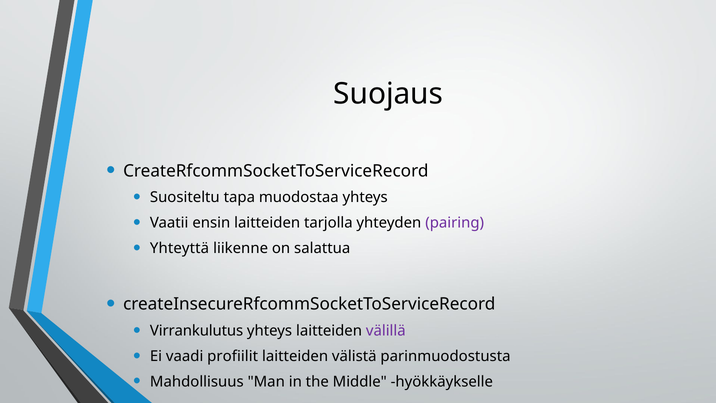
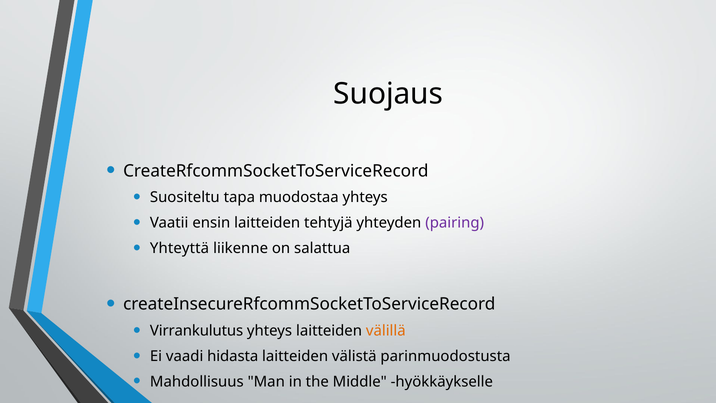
tarjolla: tarjolla -> tehtyjä
välillä colour: purple -> orange
profiilit: profiilit -> hidasta
